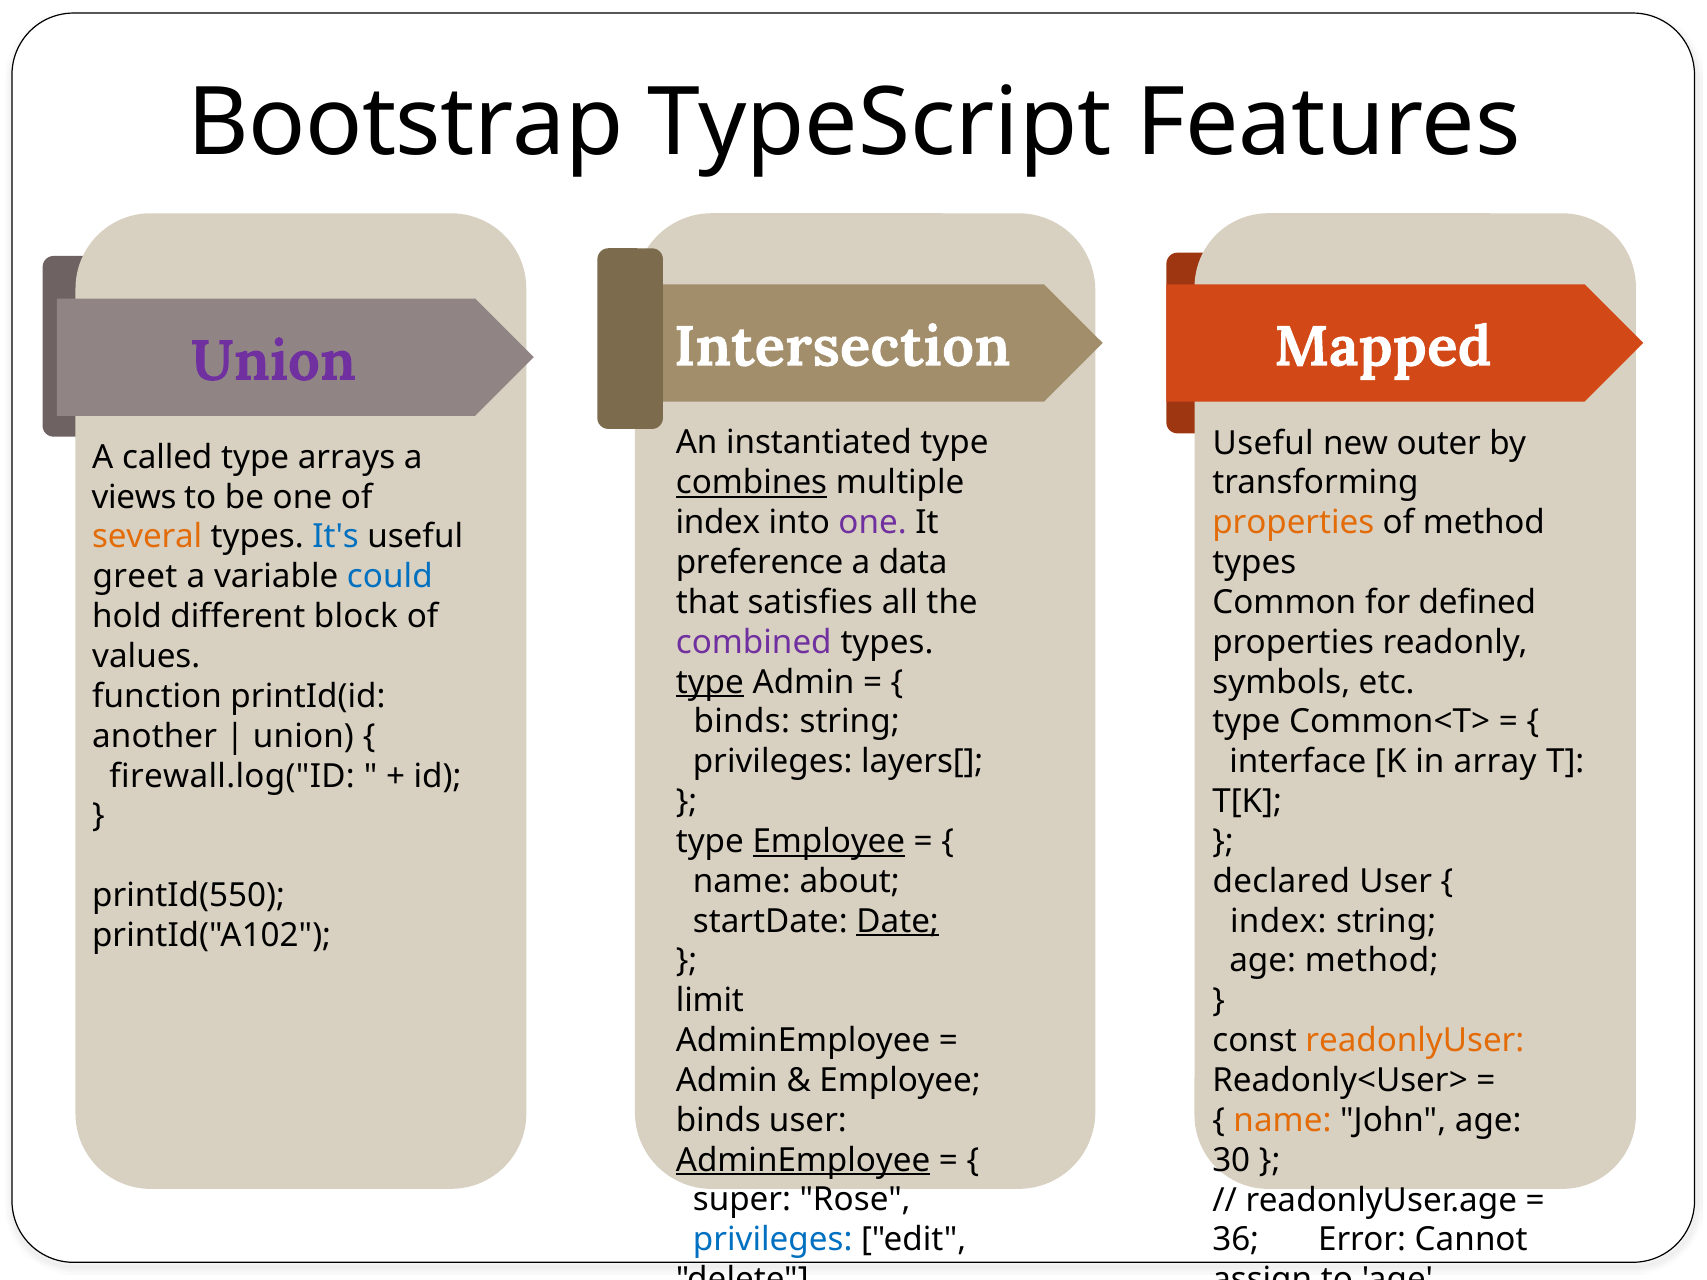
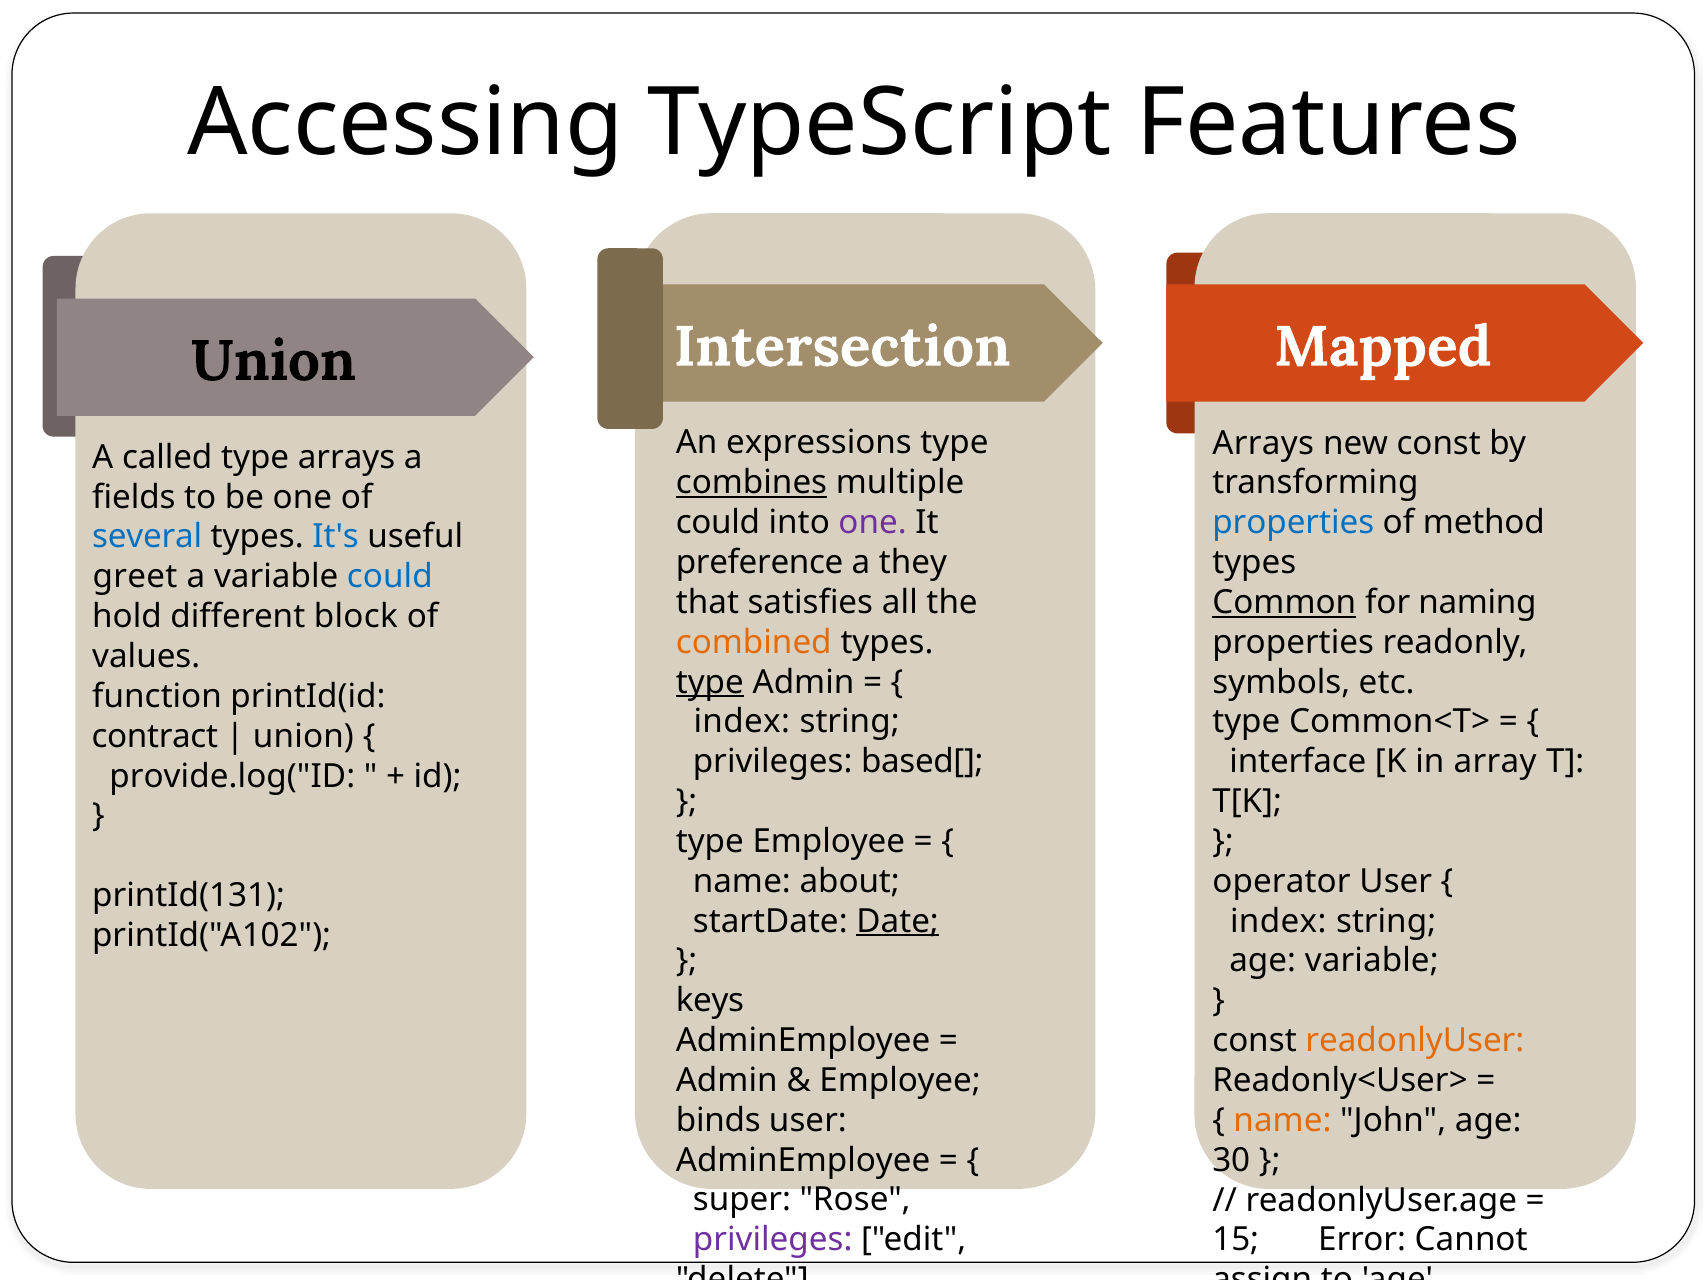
Bootstrap: Bootstrap -> Accessing
Union at (273, 361) colour: purple -> black
instantiated: instantiated -> expressions
Useful at (1263, 443): Useful -> Arrays
new outer: outer -> const
views: views -> fields
index at (718, 523): index -> could
properties at (1293, 523) colour: orange -> blue
several colour: orange -> blue
data: data -> they
Common underline: none -> present
defined: defined -> naming
combined colour: purple -> orange
binds at (742, 722): binds -> index
another: another -> contract
layers[: layers[ -> based[
firewall.log("ID: firewall.log("ID -> provide.log("ID
Employee at (829, 842) underline: present -> none
declared: declared -> operator
printId(550: printId(550 -> printId(131
age method: method -> variable
limit: limit -> keys
AdminEmployee at (803, 1160) underline: present -> none
privileges at (773, 1240) colour: blue -> purple
36: 36 -> 15
